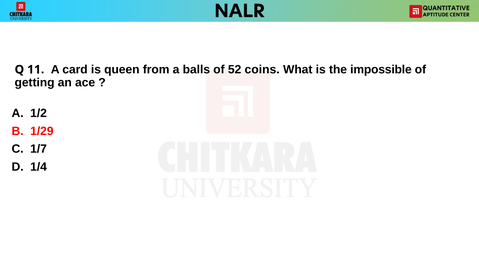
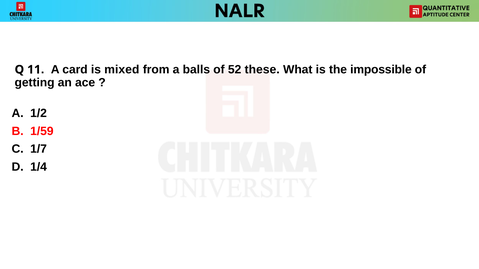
queen: queen -> mixed
coins: coins -> these
1/29: 1/29 -> 1/59
